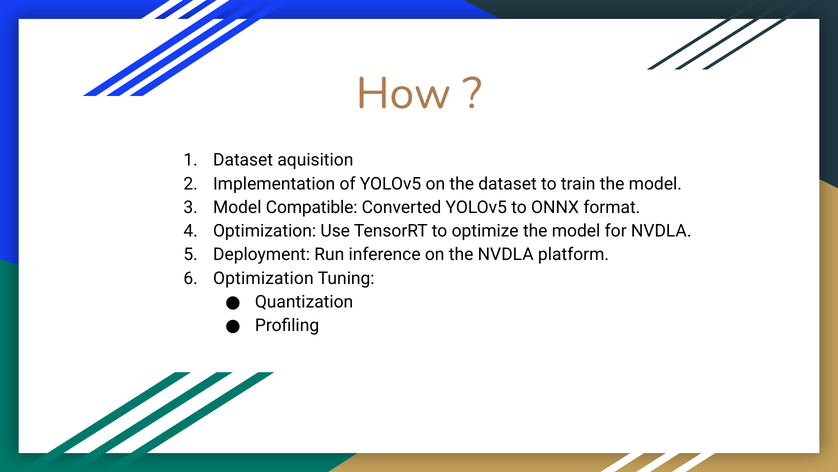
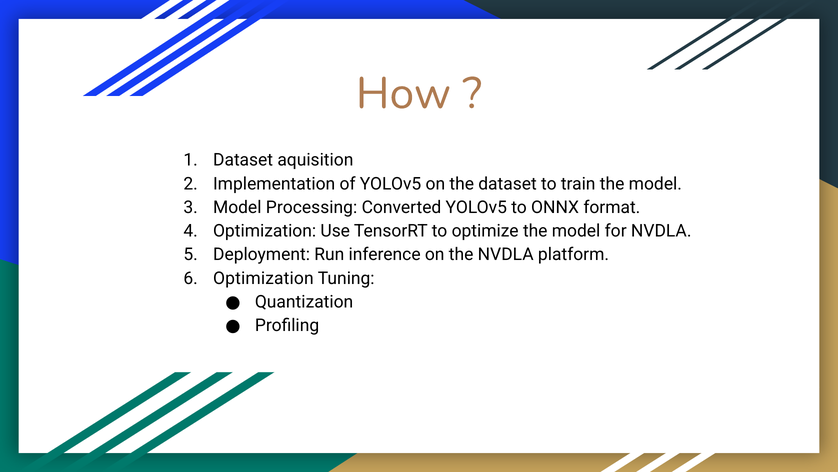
Compatible: Compatible -> Processing
